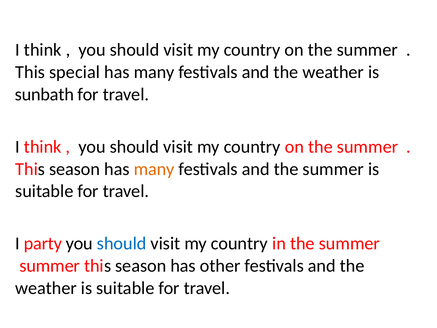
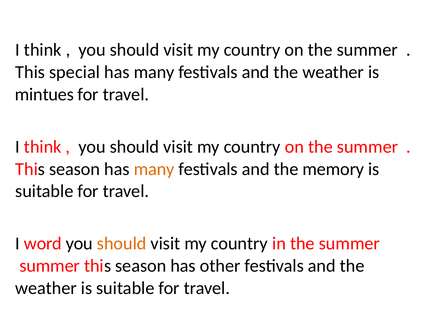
sunbath: sunbath -> mintues
and the summer: summer -> memory
party: party -> word
should at (122, 243) colour: blue -> orange
